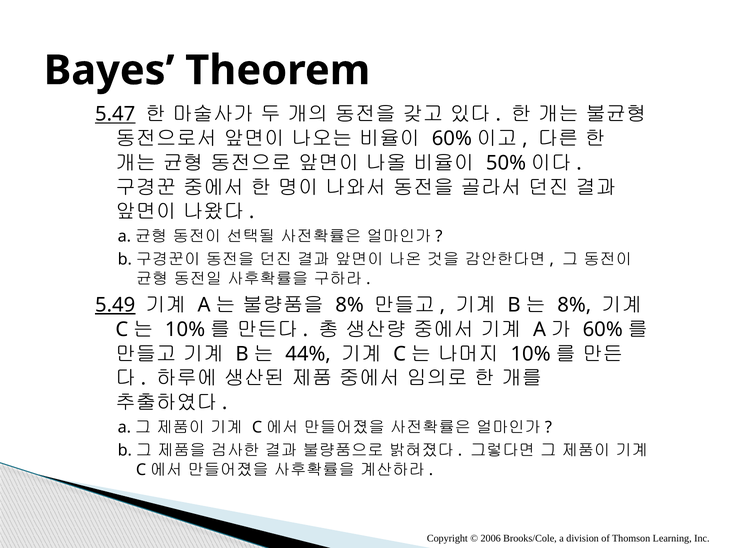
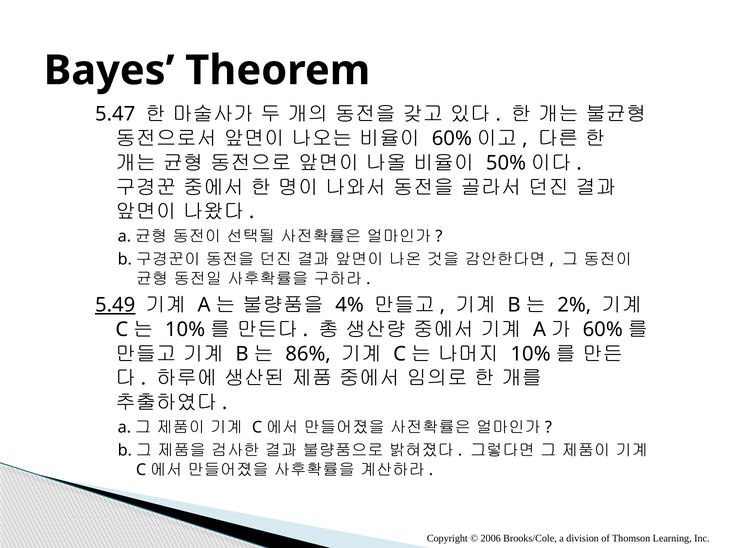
5.47 underline: present -> none
8% at (350, 305): 8% -> 4%
8% at (574, 305): 8% -> 2%
44%: 44% -> 86%
